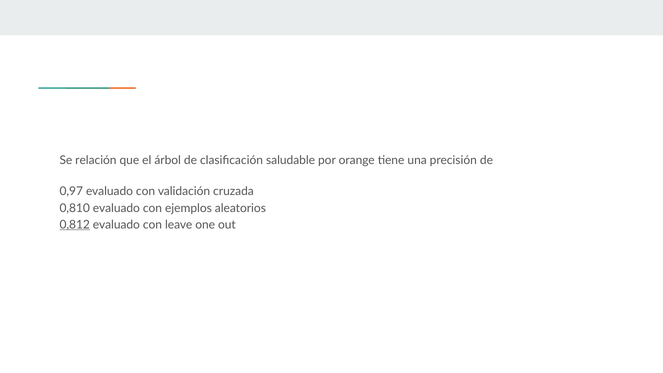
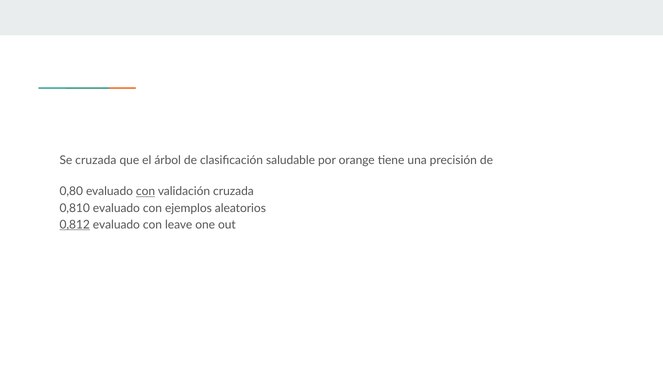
Se relación: relación -> cruzada
0,97: 0,97 -> 0,80
con at (146, 192) underline: none -> present
